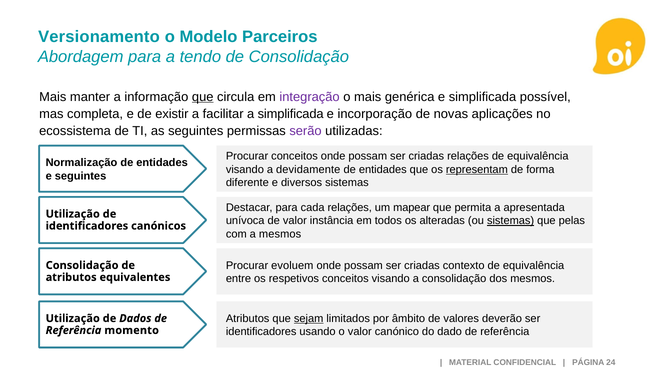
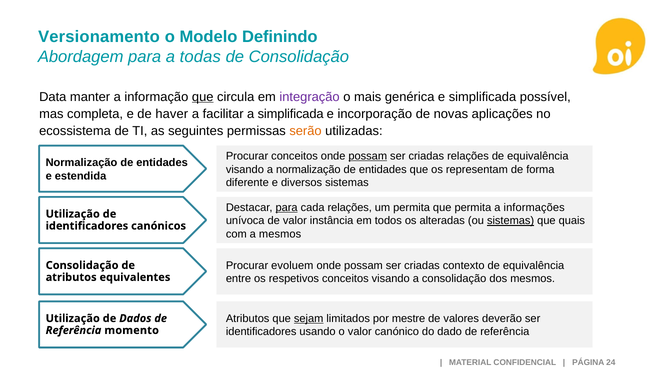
Parceiros: Parceiros -> Definindo
tendo: tendo -> todas
Mais at (53, 97): Mais -> Data
existir: existir -> haver
serão colour: purple -> orange
possam at (368, 156) underline: none -> present
a devidamente: devidamente -> normalização
representam underline: present -> none
e seguintes: seguintes -> estendida
para at (287, 207) underline: none -> present
um mapear: mapear -> permita
apresentada: apresentada -> informações
pelas: pelas -> quais
âmbito: âmbito -> mestre
